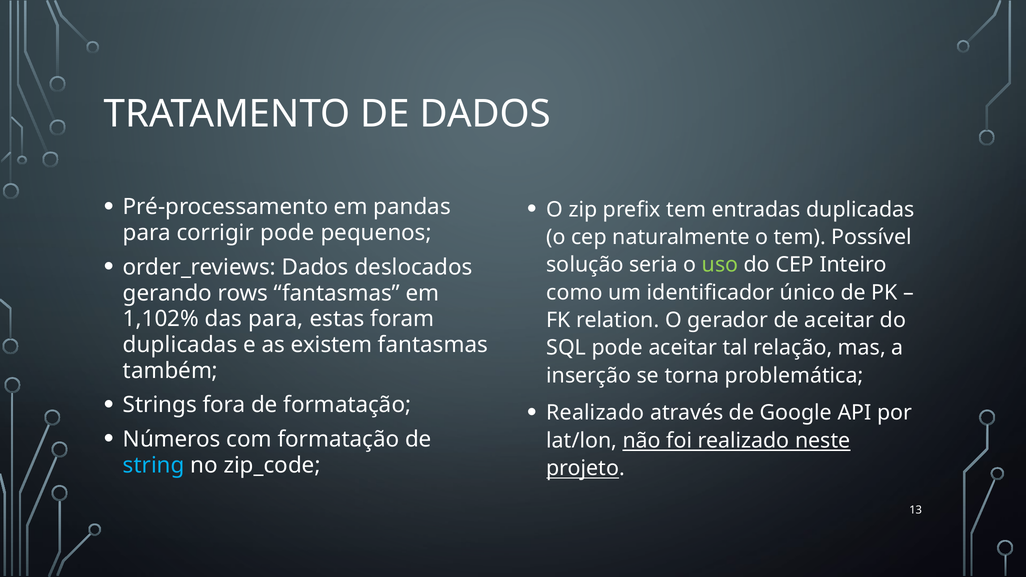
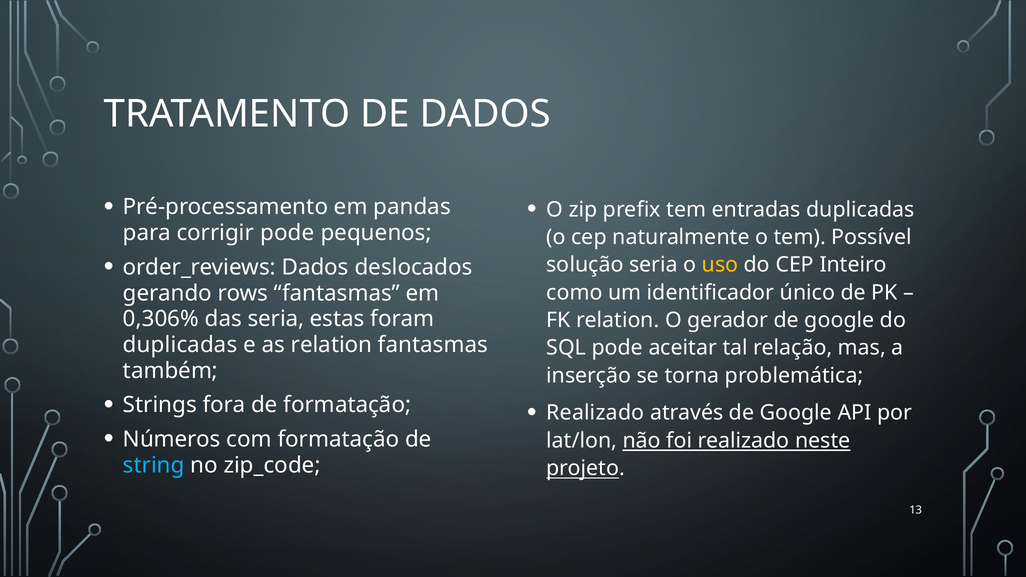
uso colour: light green -> yellow
1,102%: 1,102% -> 0,306%
das para: para -> seria
gerador de aceitar: aceitar -> google
as existem: existem -> relation
